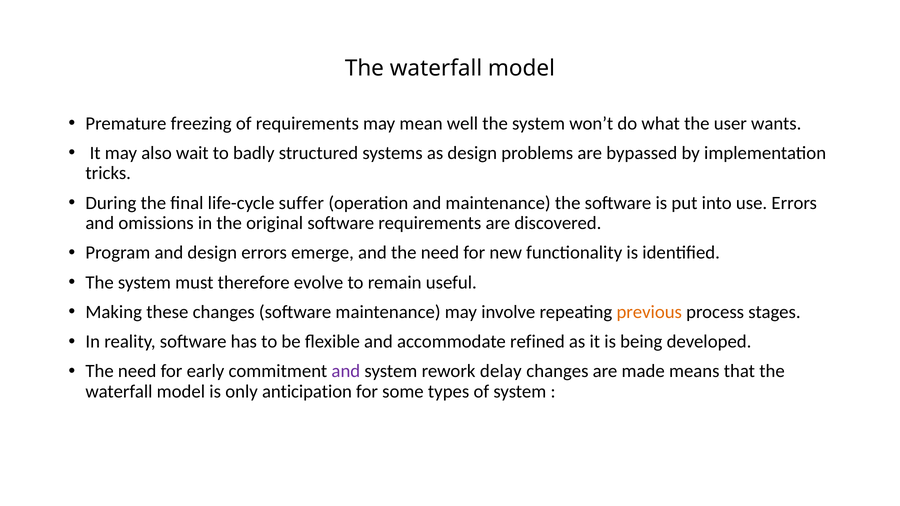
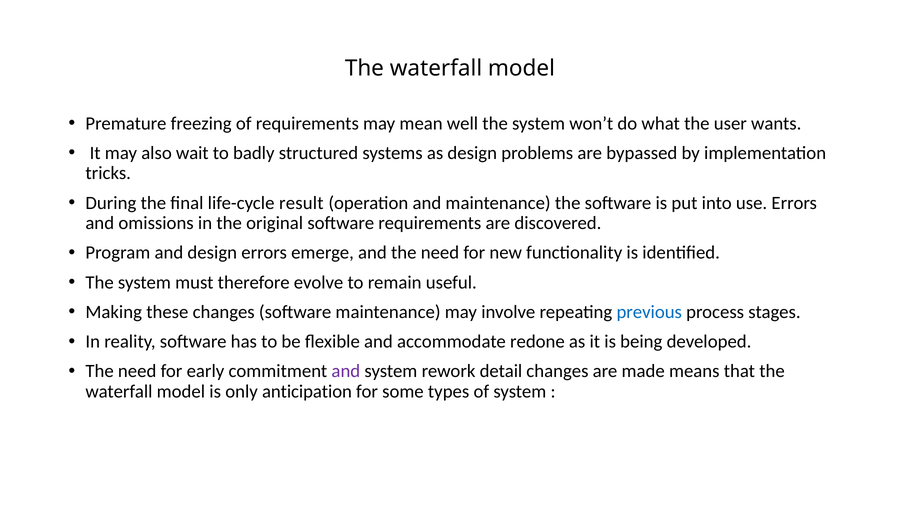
suffer: suffer -> result
previous colour: orange -> blue
refined: refined -> redone
delay: delay -> detail
